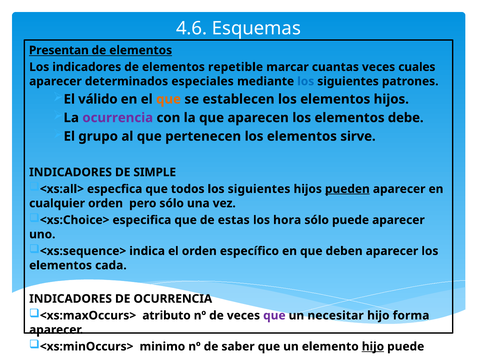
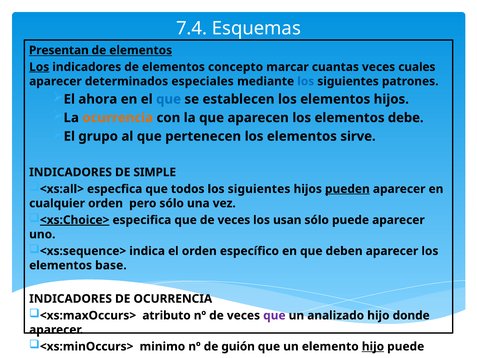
4.6: 4.6 -> 7.4
Los at (39, 67) underline: none -> present
repetible: repetible -> concepto
válido: válido -> ahora
que at (169, 99) colour: orange -> blue
ocurrencia at (118, 118) colour: purple -> orange
<xs:Choice> underline: none -> present
que de estas: estas -> veces
hora: hora -> usan
cada: cada -> base
necesitar: necesitar -> analizado
forma: forma -> donde
saber: saber -> guión
